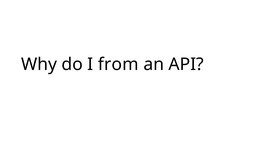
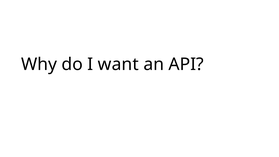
from: from -> want
